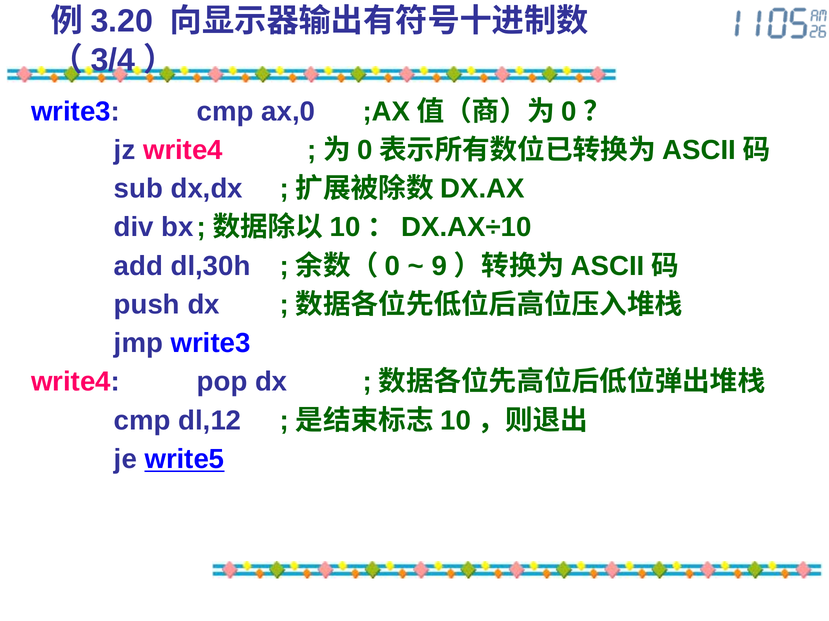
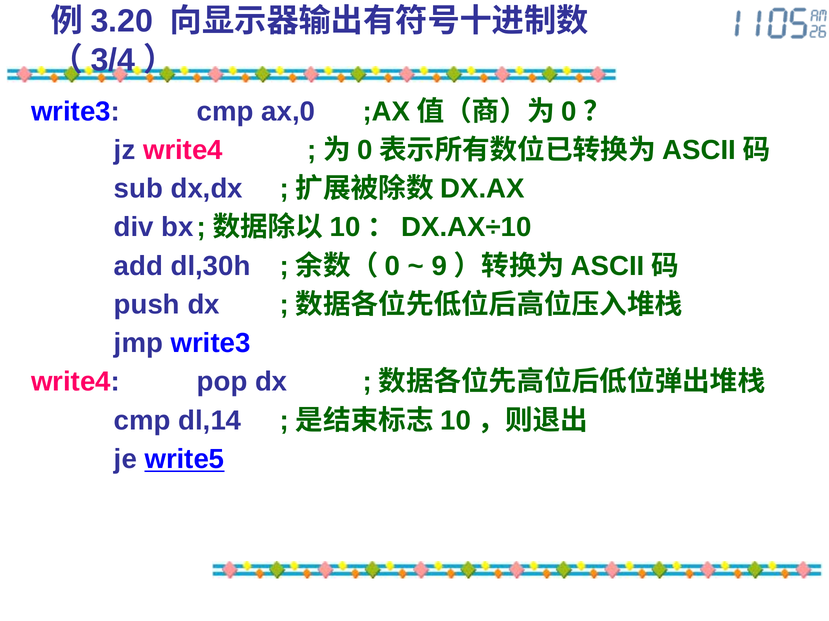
dl,12: dl,12 -> dl,14
